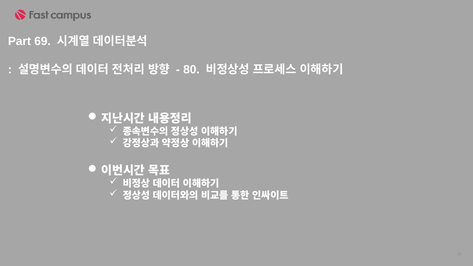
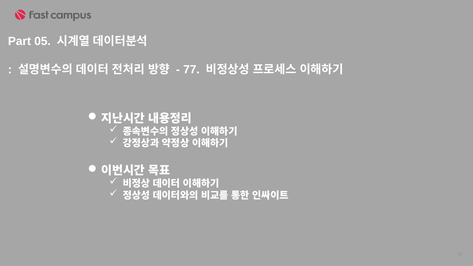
69: 69 -> 05
80: 80 -> 77
